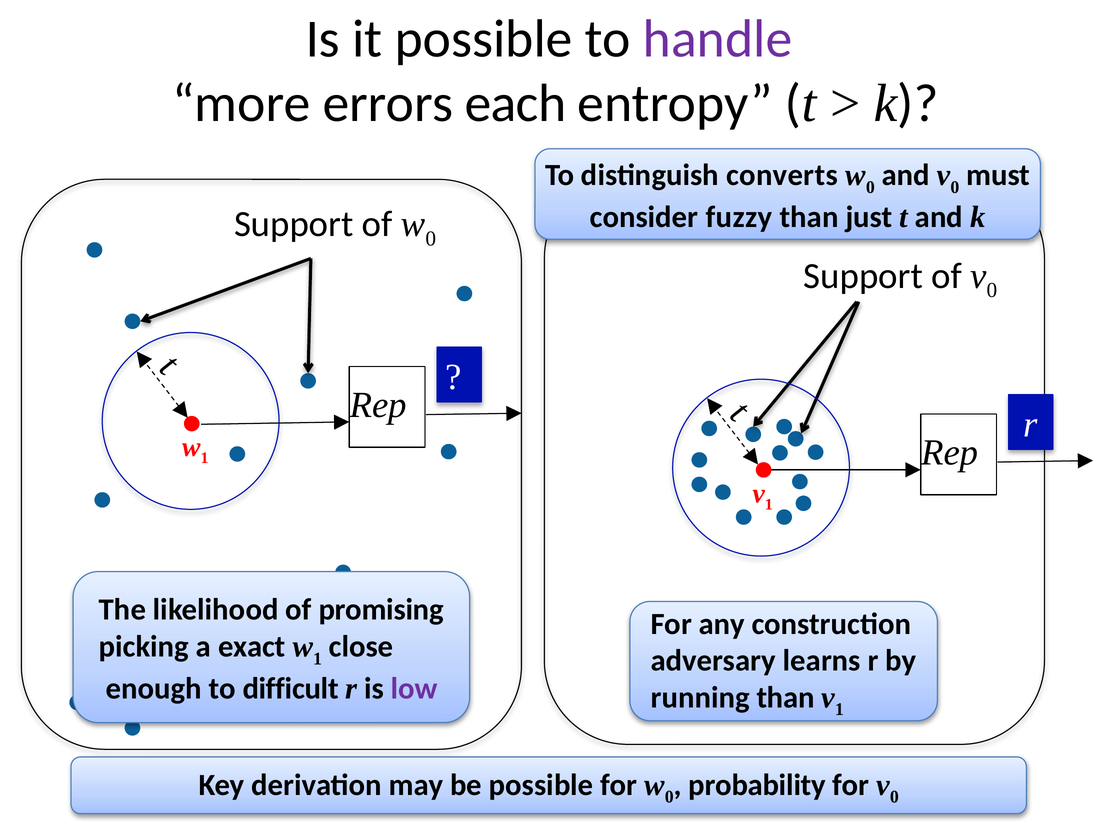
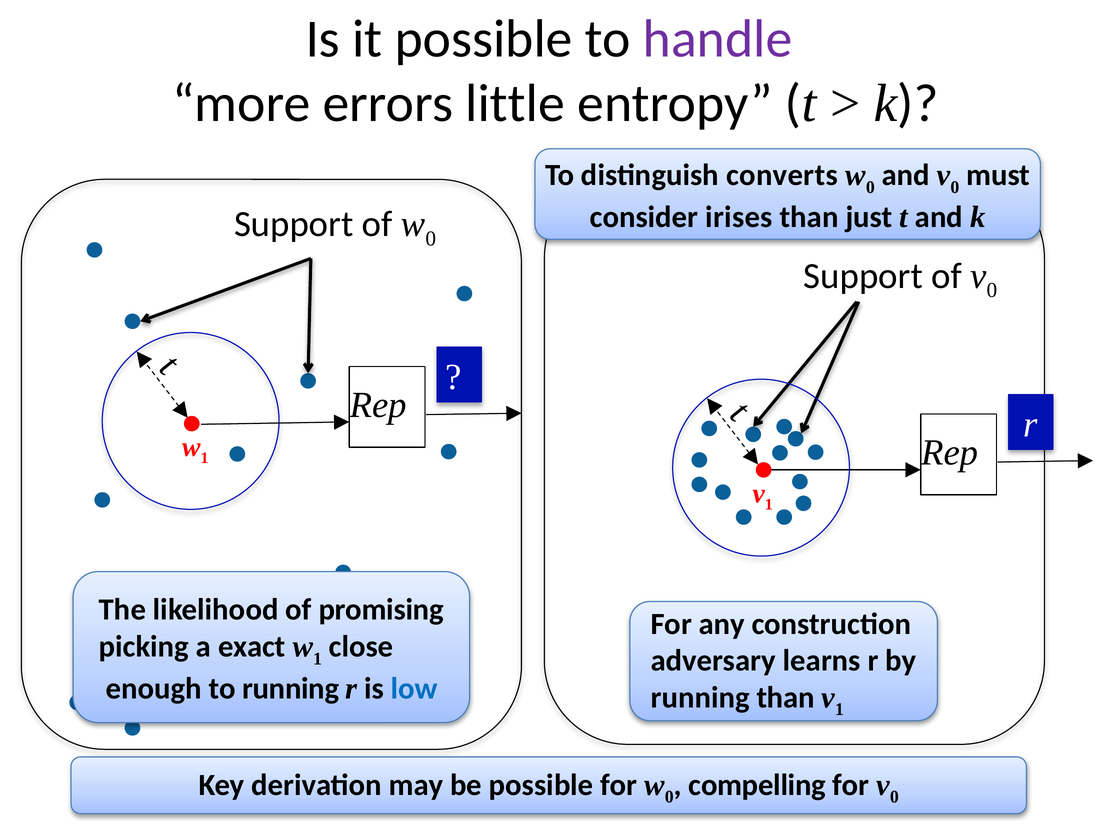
each: each -> little
fuzzy: fuzzy -> irises
to difficult: difficult -> running
low colour: purple -> blue
probability: probability -> compelling
